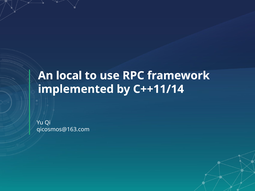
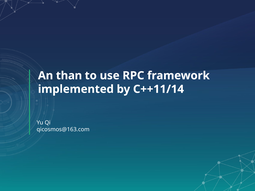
local: local -> than
